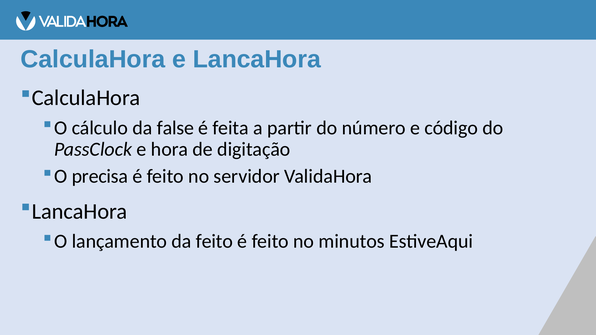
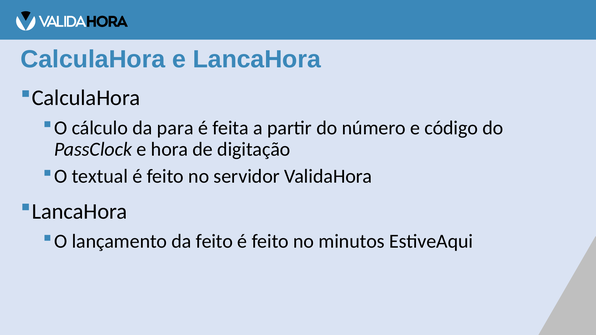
false: false -> para
precisa: precisa -> textual
